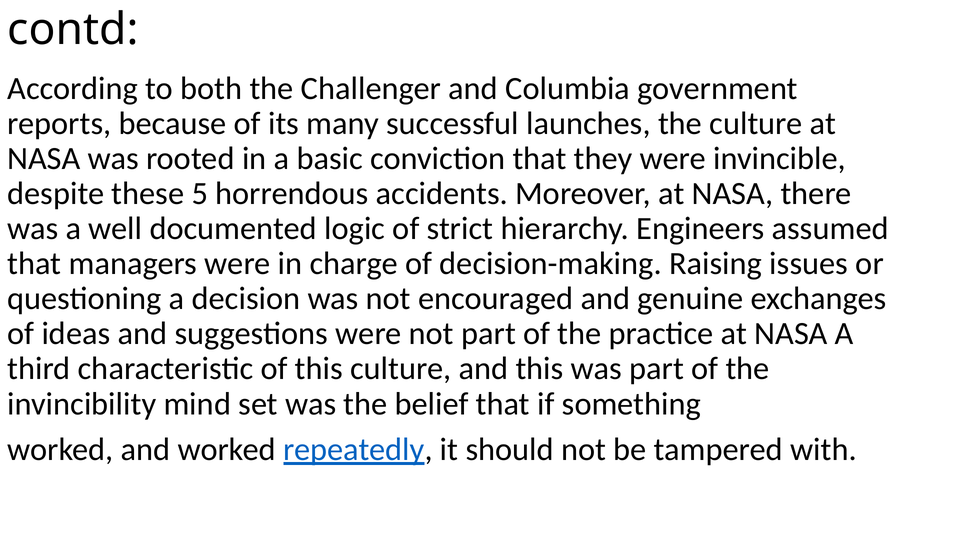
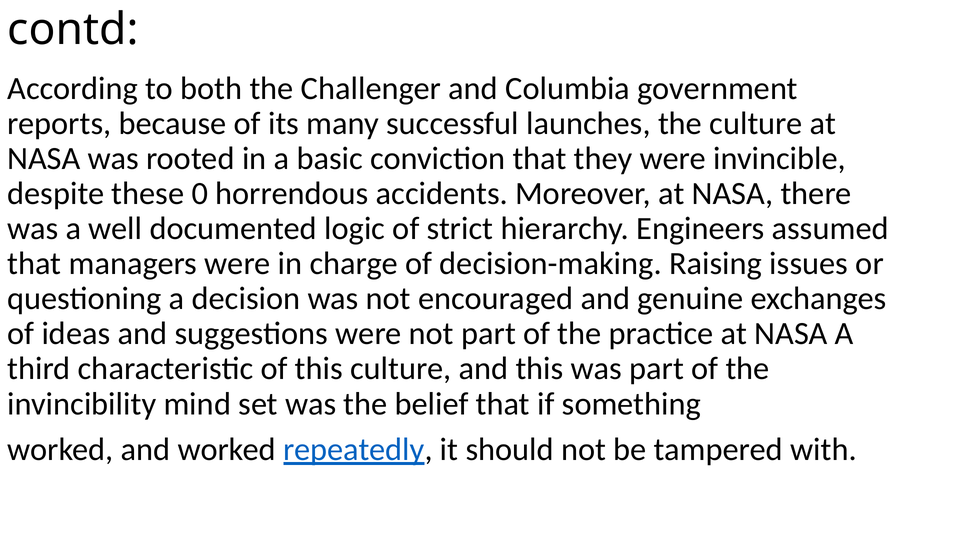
5: 5 -> 0
